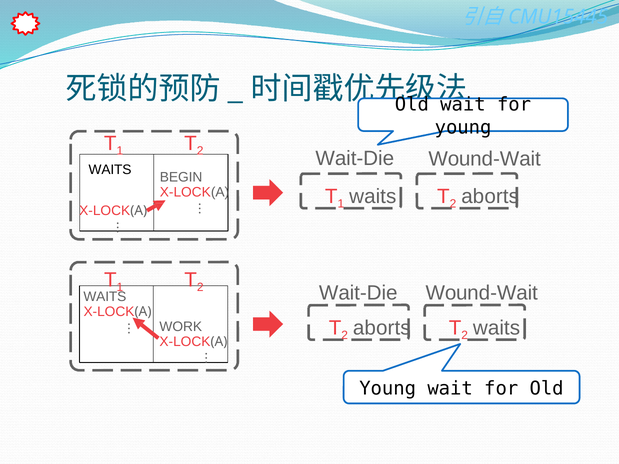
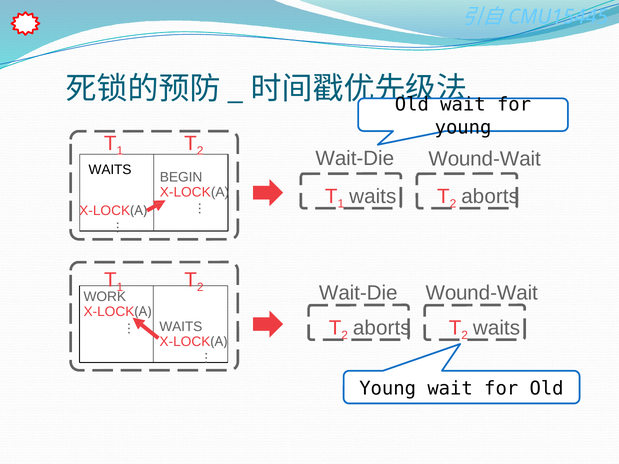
WAITS at (105, 297): WAITS -> WORK
WORK at (181, 327): WORK -> WAITS
